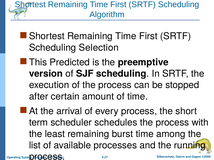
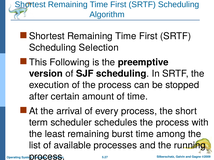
Predicted: Predicted -> Following
